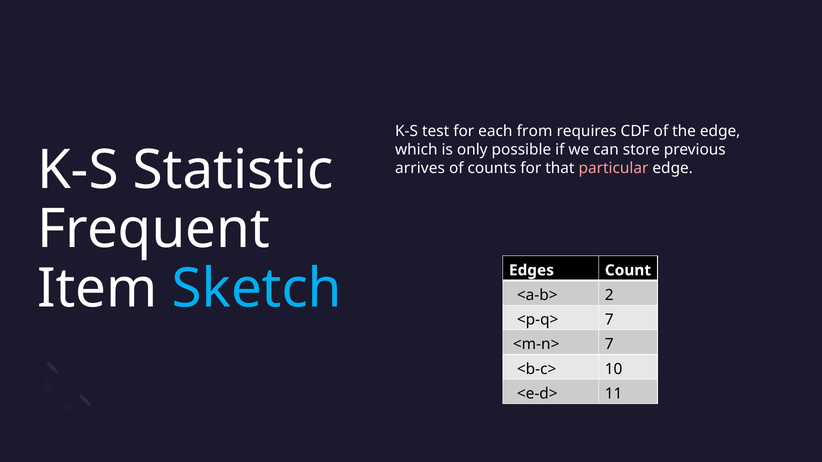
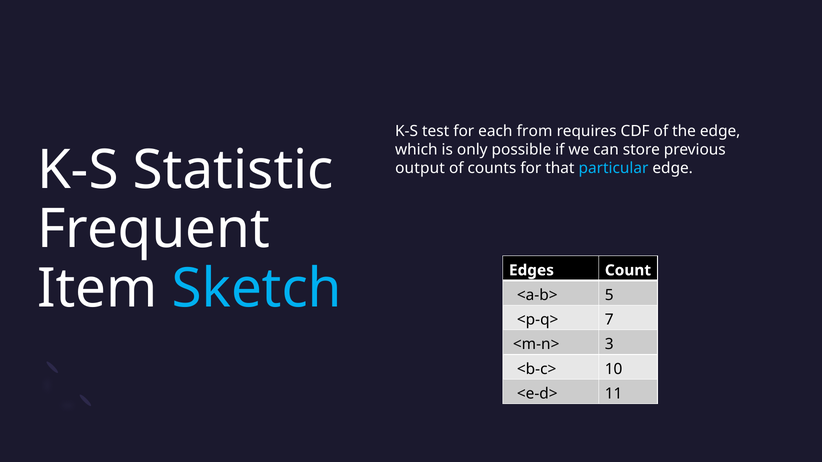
arrives: arrives -> output
particular colour: pink -> light blue
2: 2 -> 5
<m-n> 7: 7 -> 3
